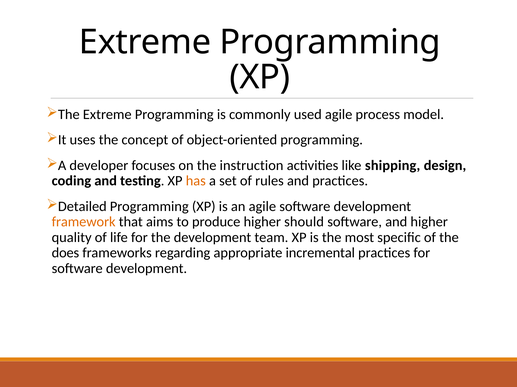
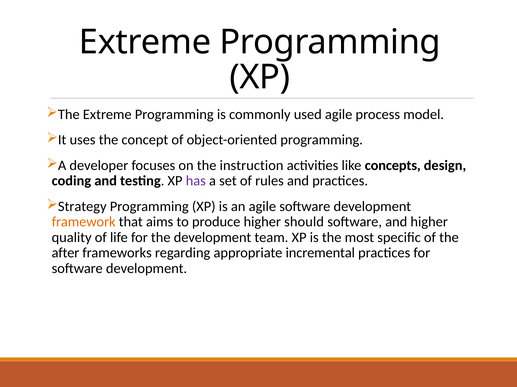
shipping: shipping -> concepts
has colour: orange -> purple
Detailed: Detailed -> Strategy
does: does -> after
